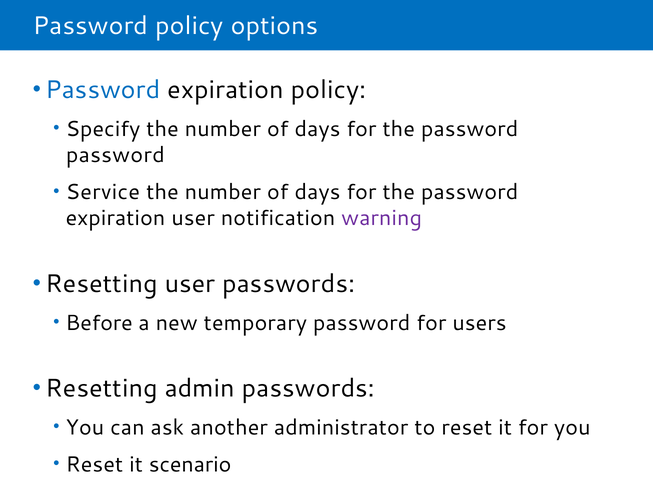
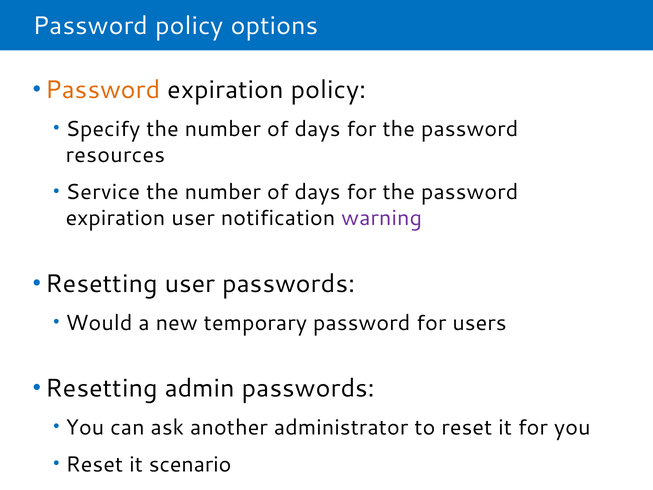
Password at (103, 90) colour: blue -> orange
password at (115, 155): password -> resources
Before: Before -> Would
